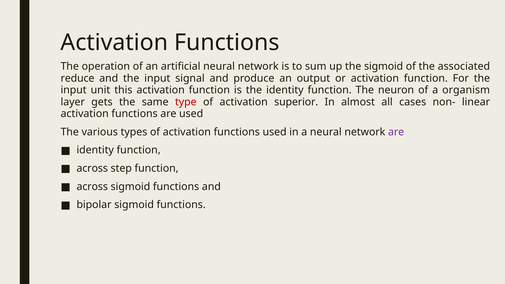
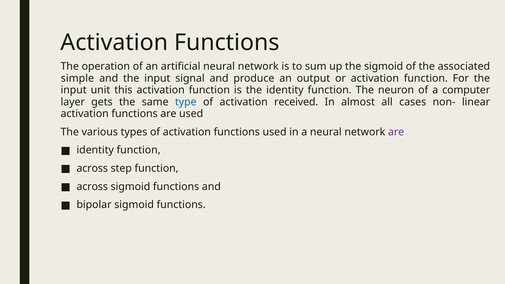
reduce: reduce -> simple
organism: organism -> computer
type colour: red -> blue
superior: superior -> received
